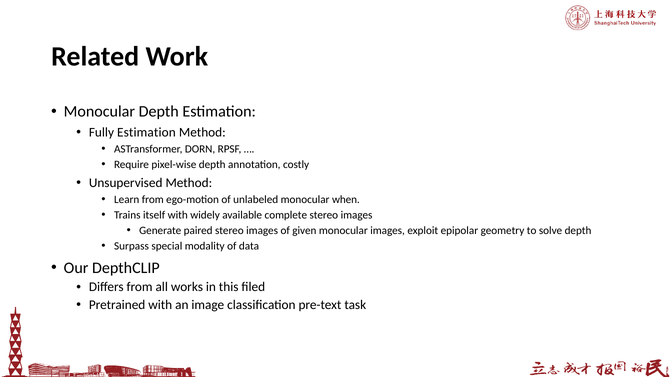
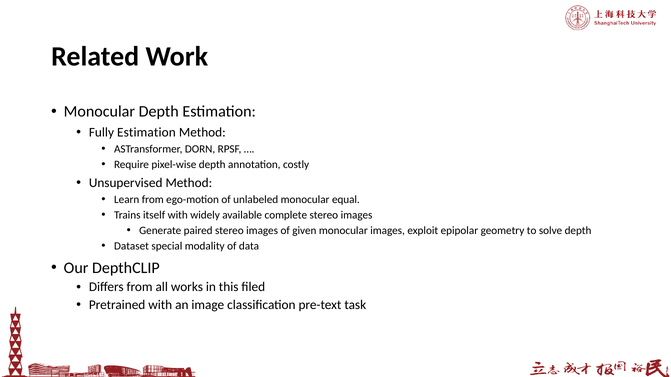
when: when -> equal
Surpass: Surpass -> Dataset
